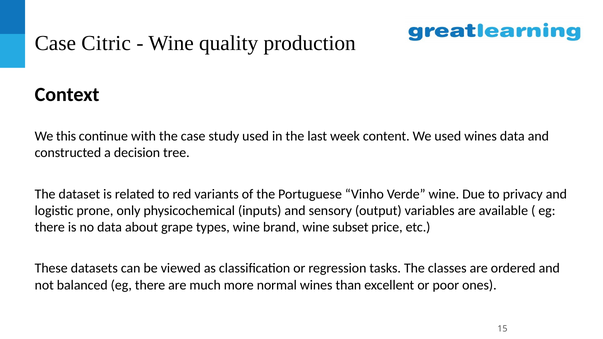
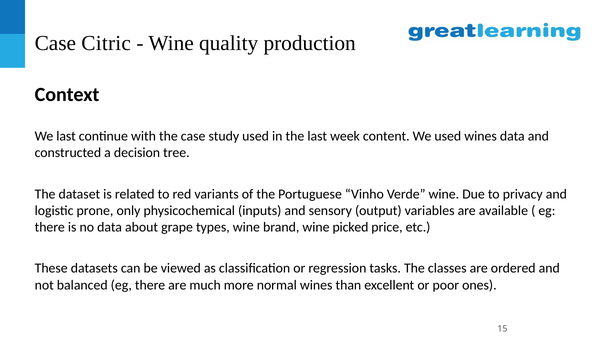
We this: this -> last
subset: subset -> picked
